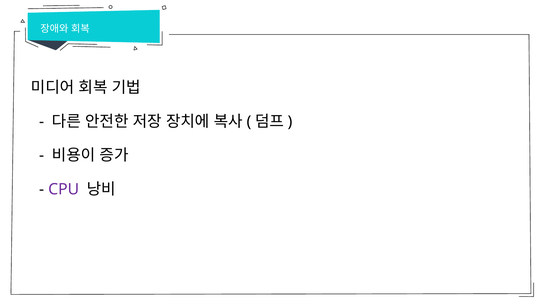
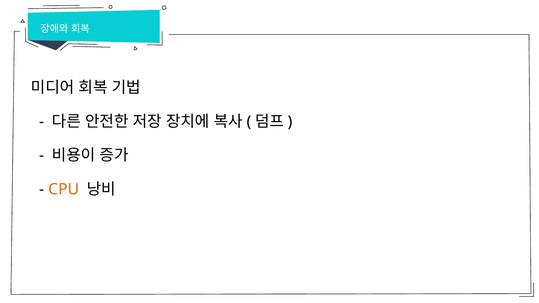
CPU colour: purple -> orange
